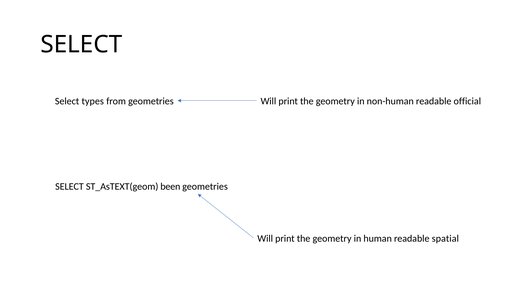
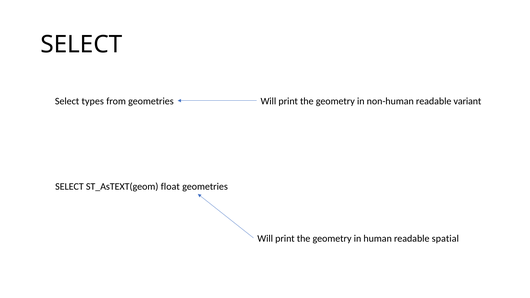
official: official -> variant
been: been -> float
